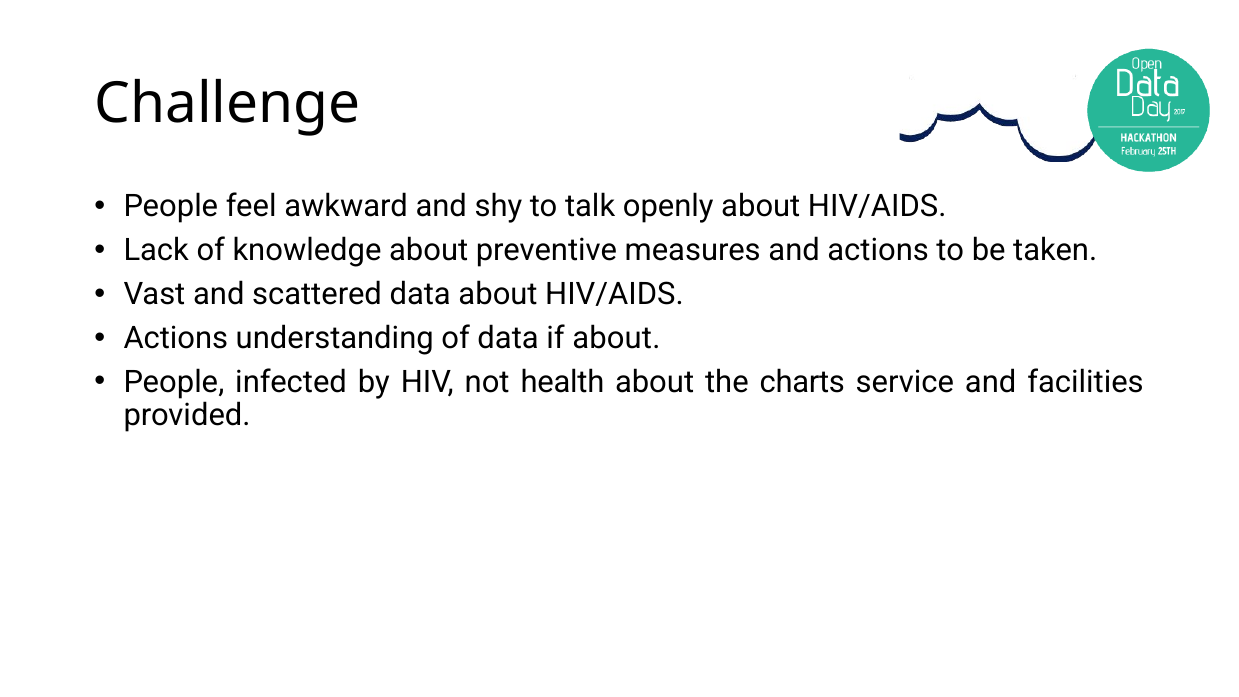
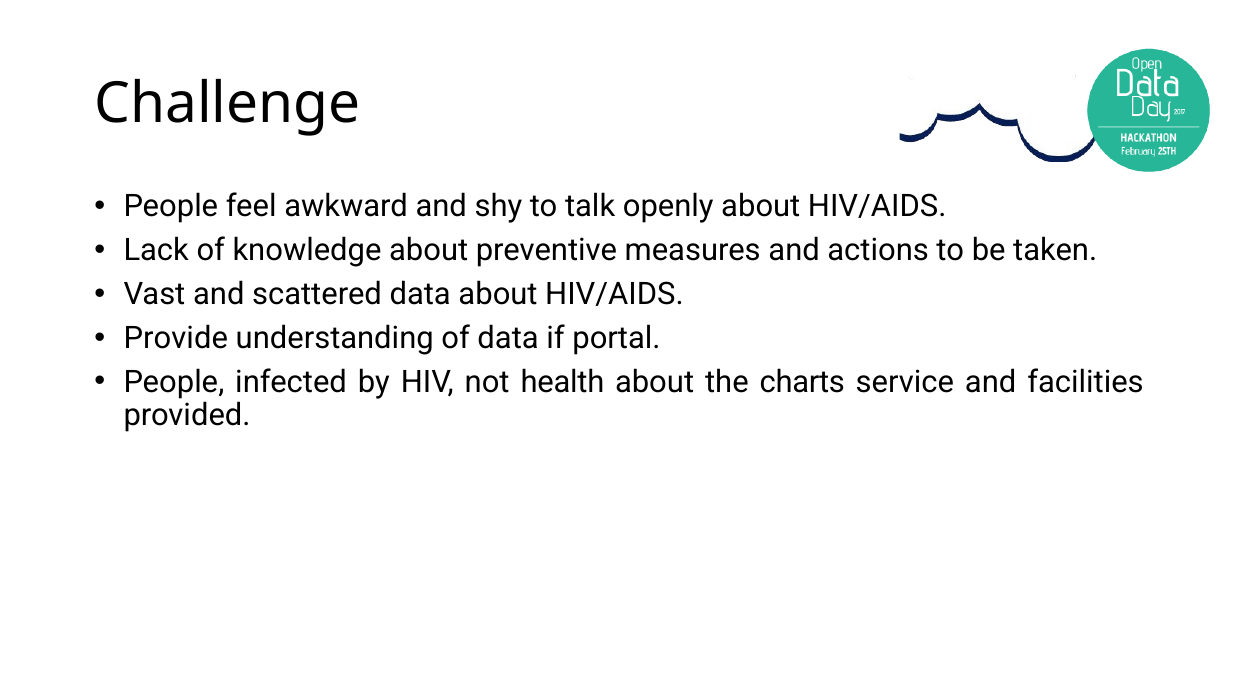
Actions at (176, 338): Actions -> Provide
if about: about -> portal
